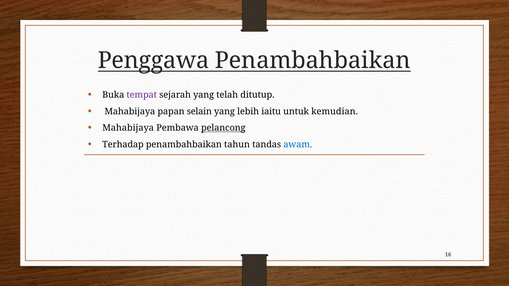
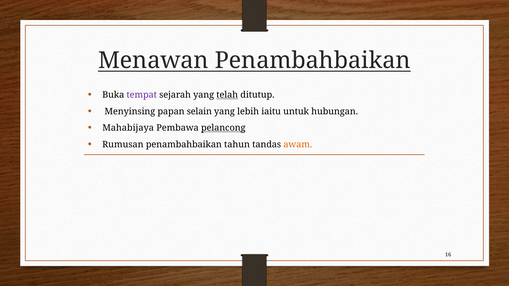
Penggawa: Penggawa -> Menawan
telah underline: none -> present
Mahabijaya at (130, 112): Mahabijaya -> Menyinsing
kemudian: kemudian -> hubungan
Terhadap: Terhadap -> Rumusan
awam colour: blue -> orange
